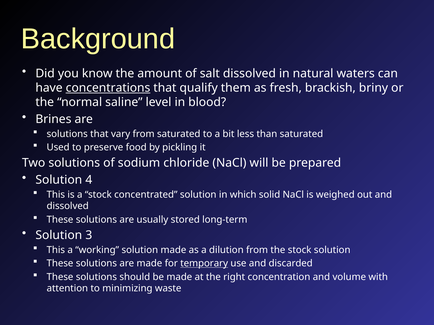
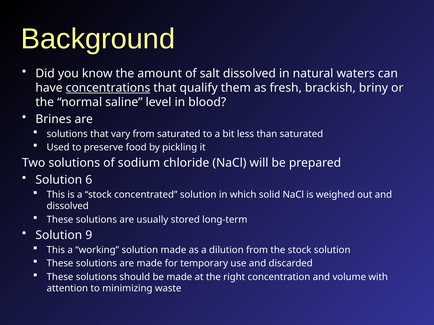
4: 4 -> 6
3: 3 -> 9
temporary underline: present -> none
